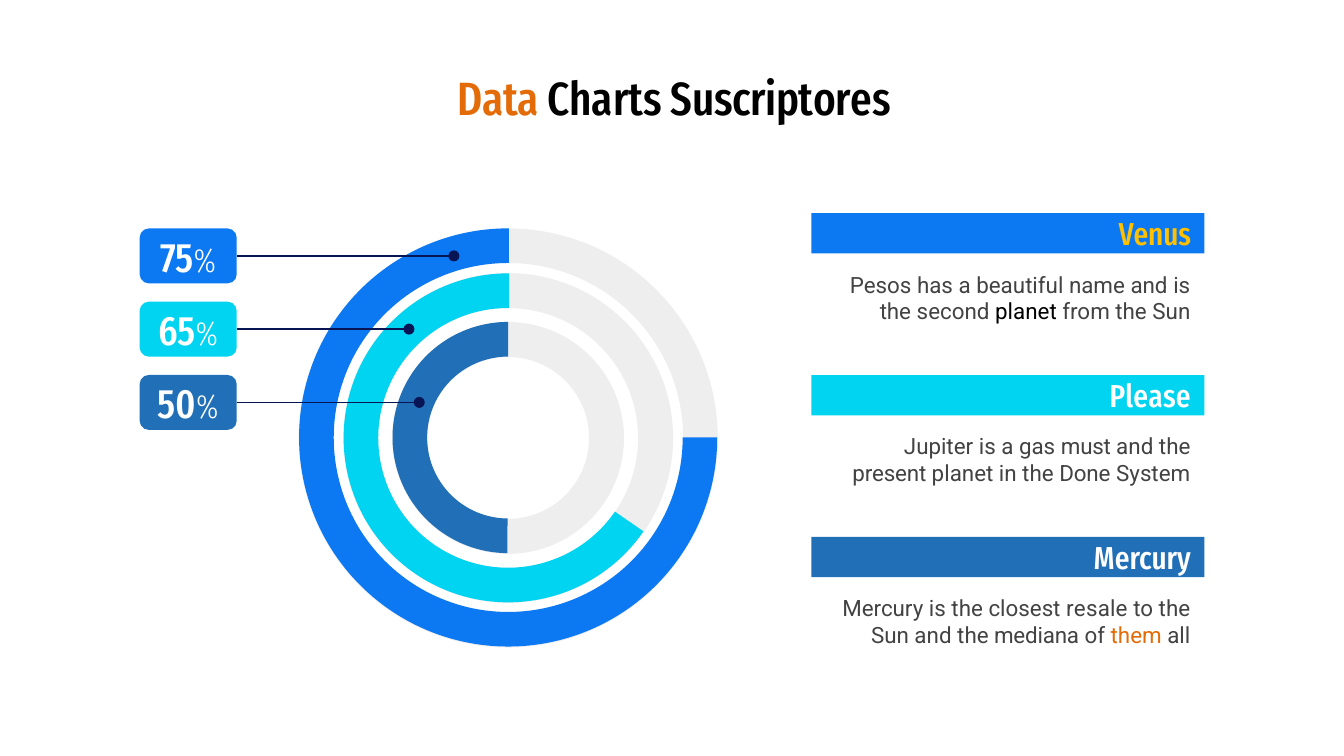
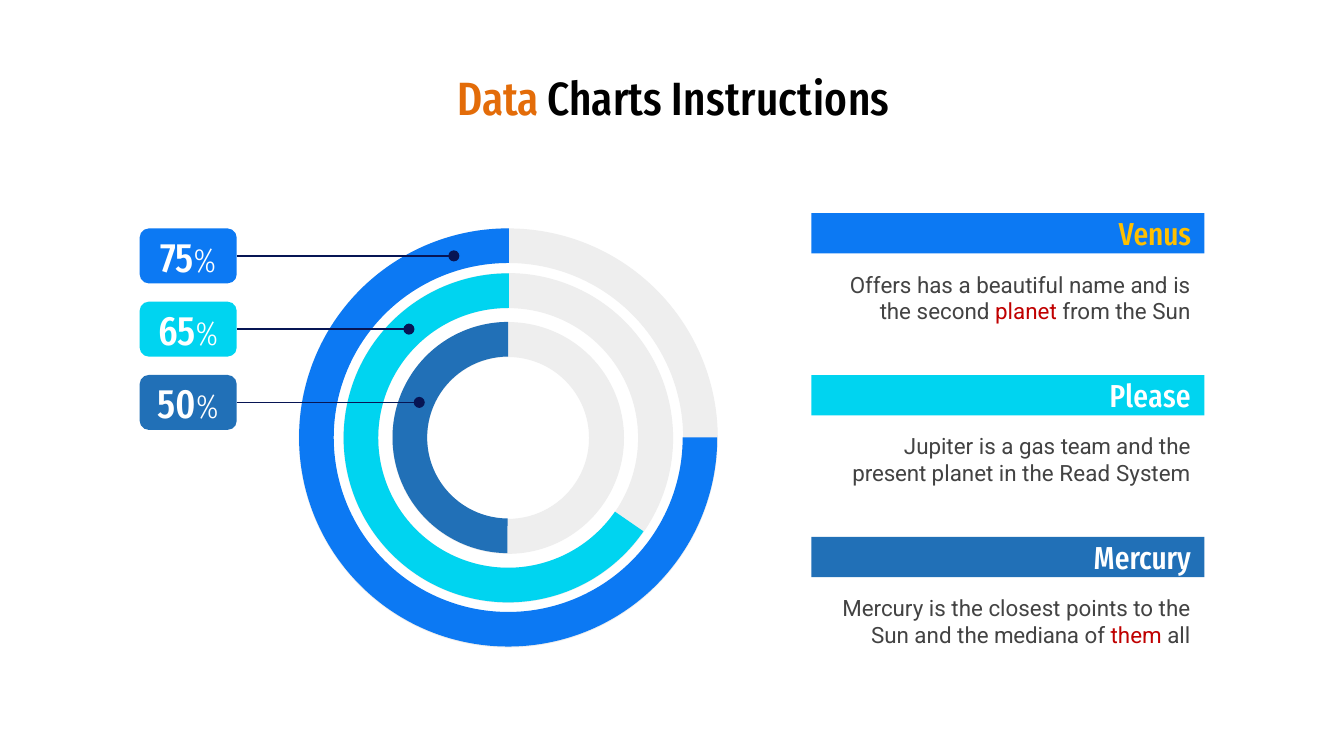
Suscriptores: Suscriptores -> Instructions
Pesos: Pesos -> Offers
planet at (1026, 313) colour: black -> red
must: must -> team
Done: Done -> Read
resale: resale -> points
them colour: orange -> red
